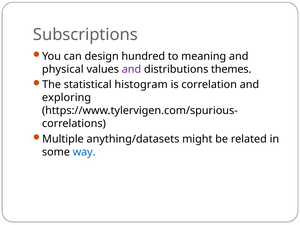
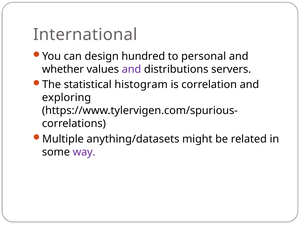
Subscriptions: Subscriptions -> International
meaning: meaning -> personal
physical: physical -> whether
themes: themes -> servers
way colour: blue -> purple
